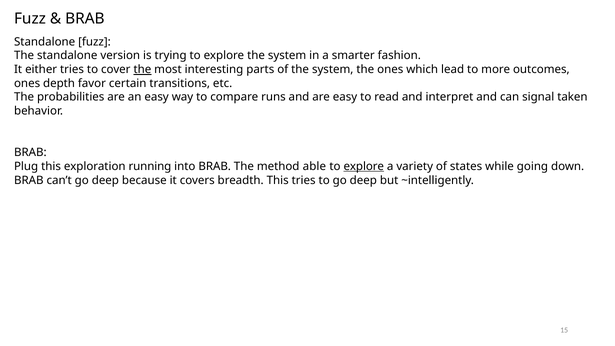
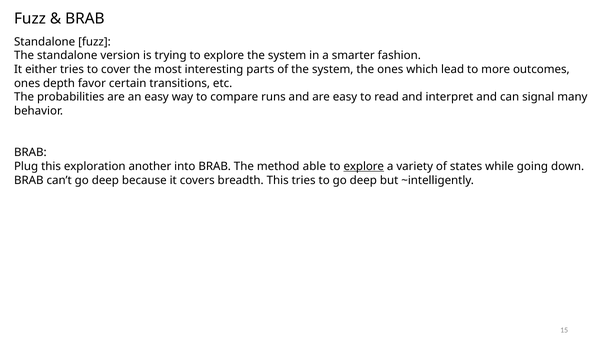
the at (142, 69) underline: present -> none
taken: taken -> many
running: running -> another
